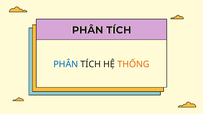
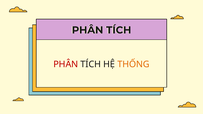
PHÂN at (66, 64) colour: blue -> red
